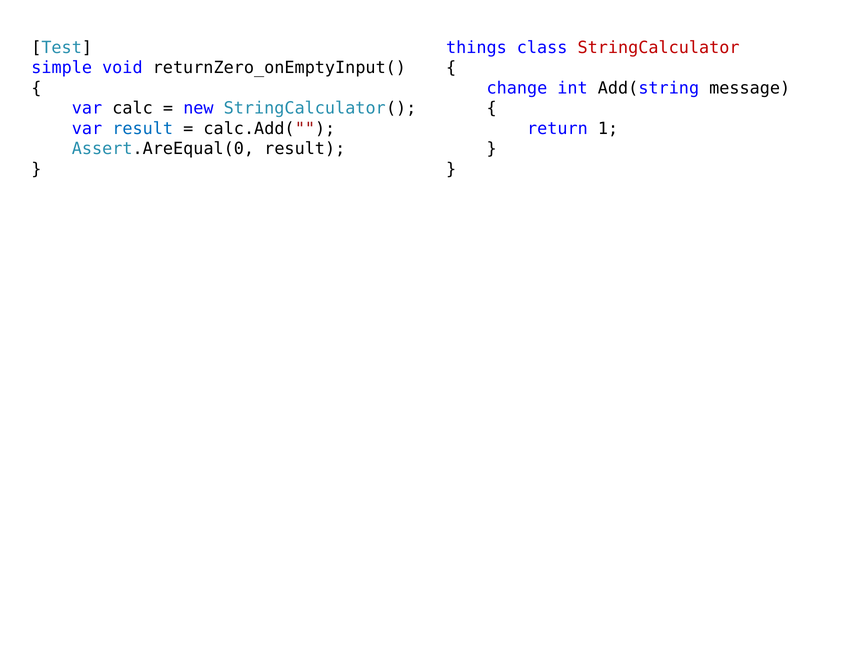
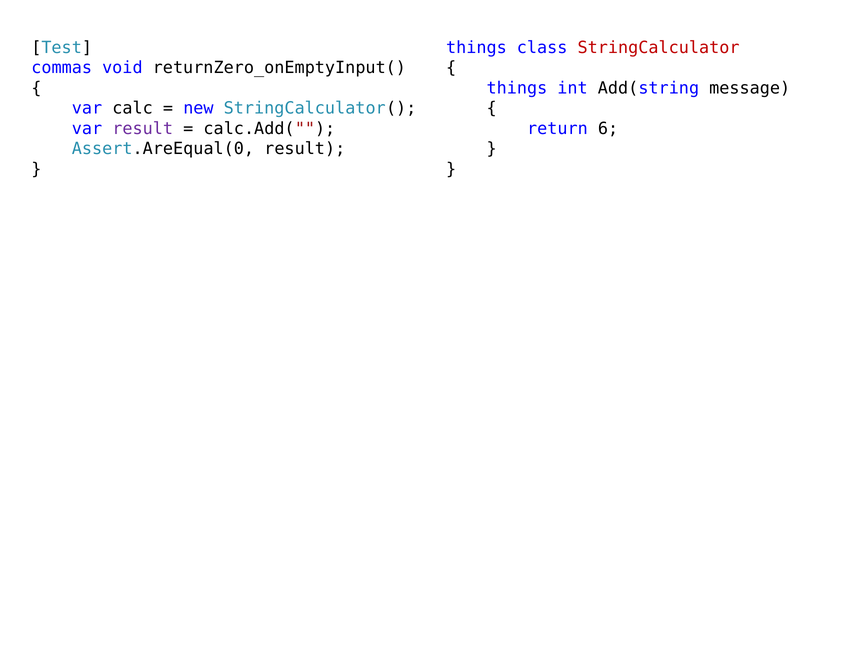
simple: simple -> commas
change at (517, 88): change -> things
result at (143, 129) colour: blue -> purple
1: 1 -> 6
